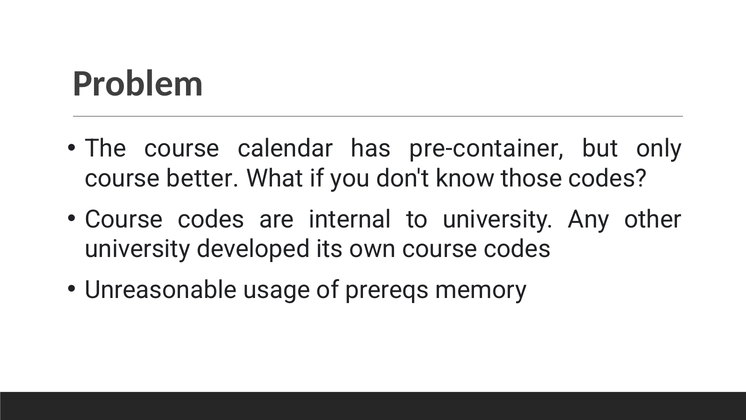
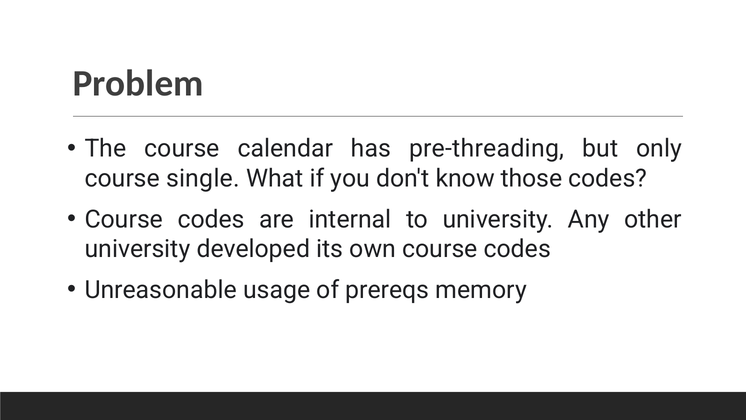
pre-container: pre-container -> pre-threading
better: better -> single
